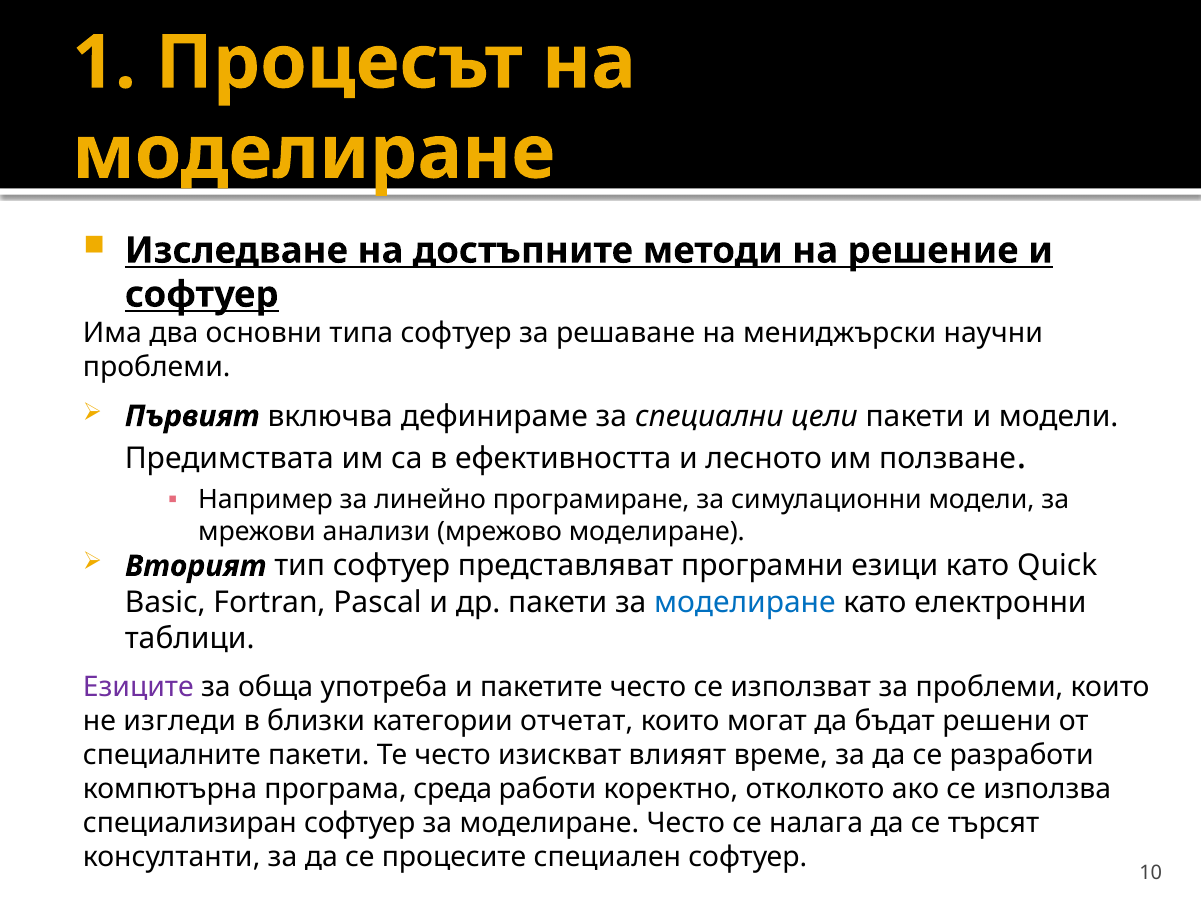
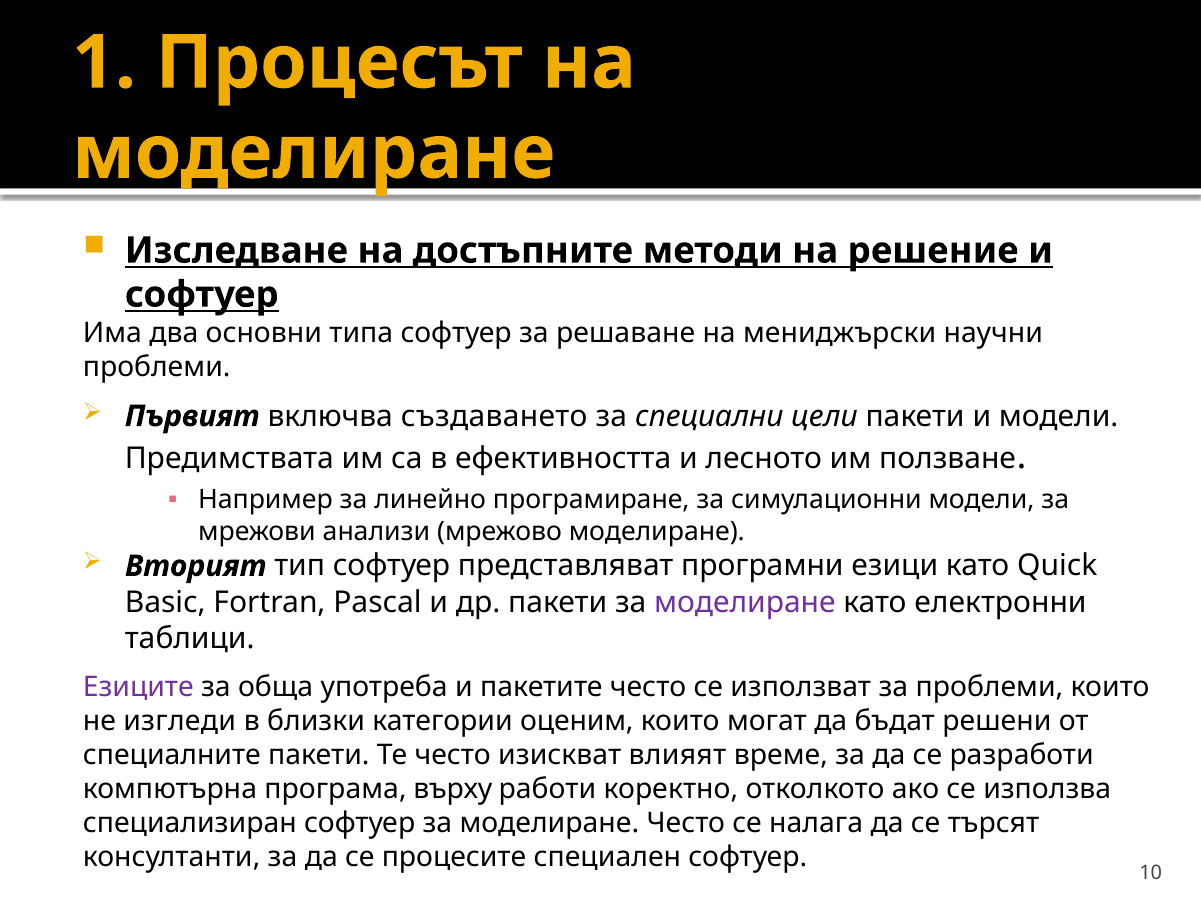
дефинираме: дефинираме -> създаването
моделиране at (745, 602) colour: blue -> purple
отчетат: отчетат -> оценим
среда: среда -> върху
